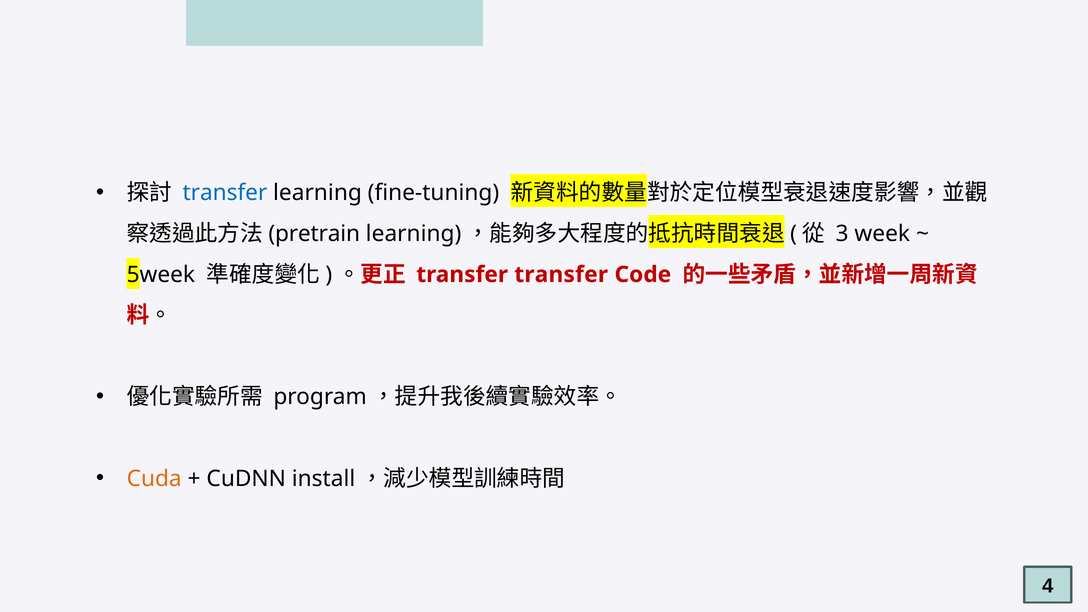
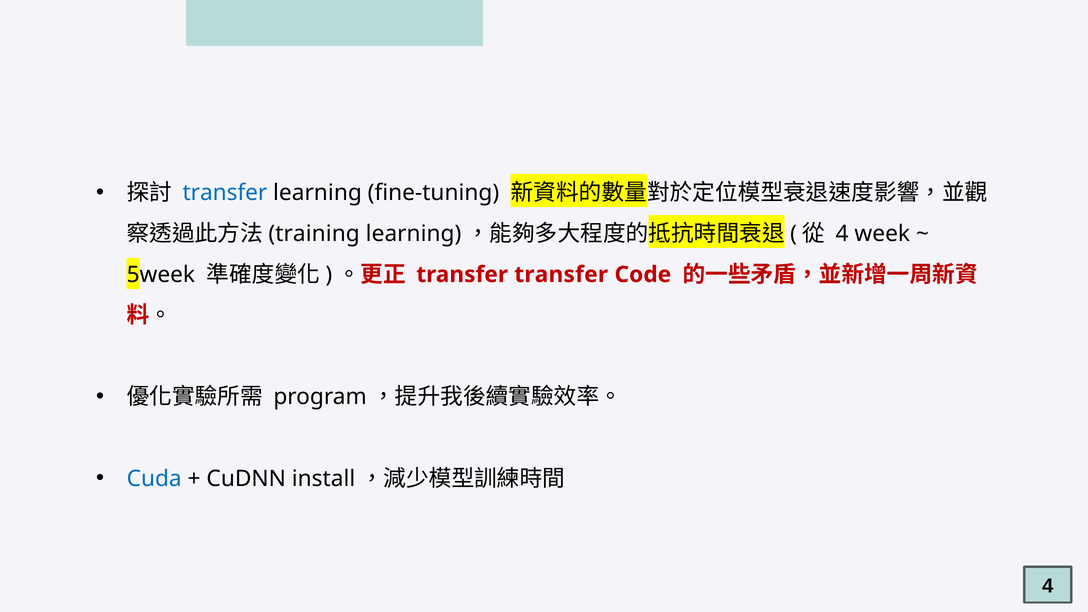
pretrain: pretrain -> training
3 at (842, 234): 3 -> 4
Cuda colour: orange -> blue
